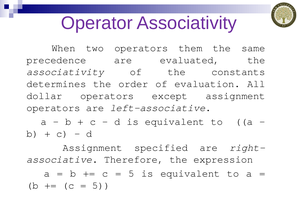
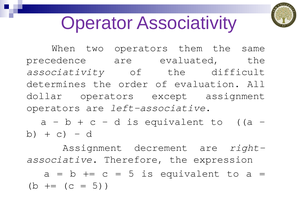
constants: constants -> difficult
specified: specified -> decrement
